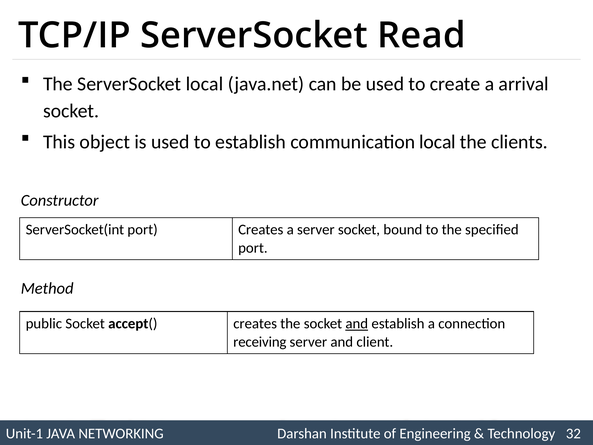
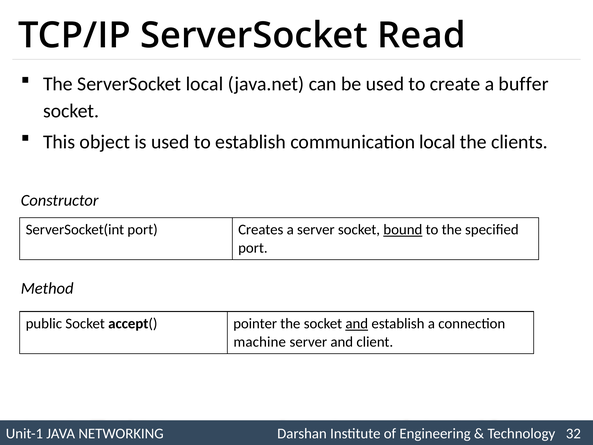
arrival: arrival -> buffer
bound underline: none -> present
accept( creates: creates -> pointer
receiving: receiving -> machine
